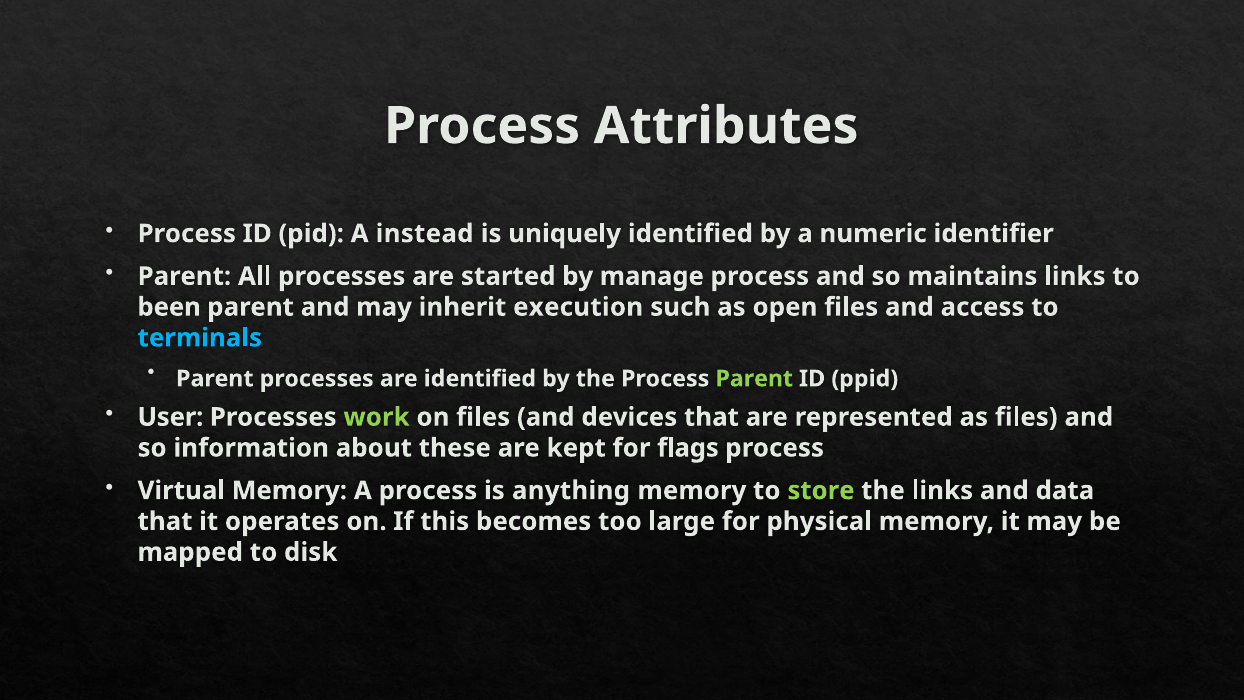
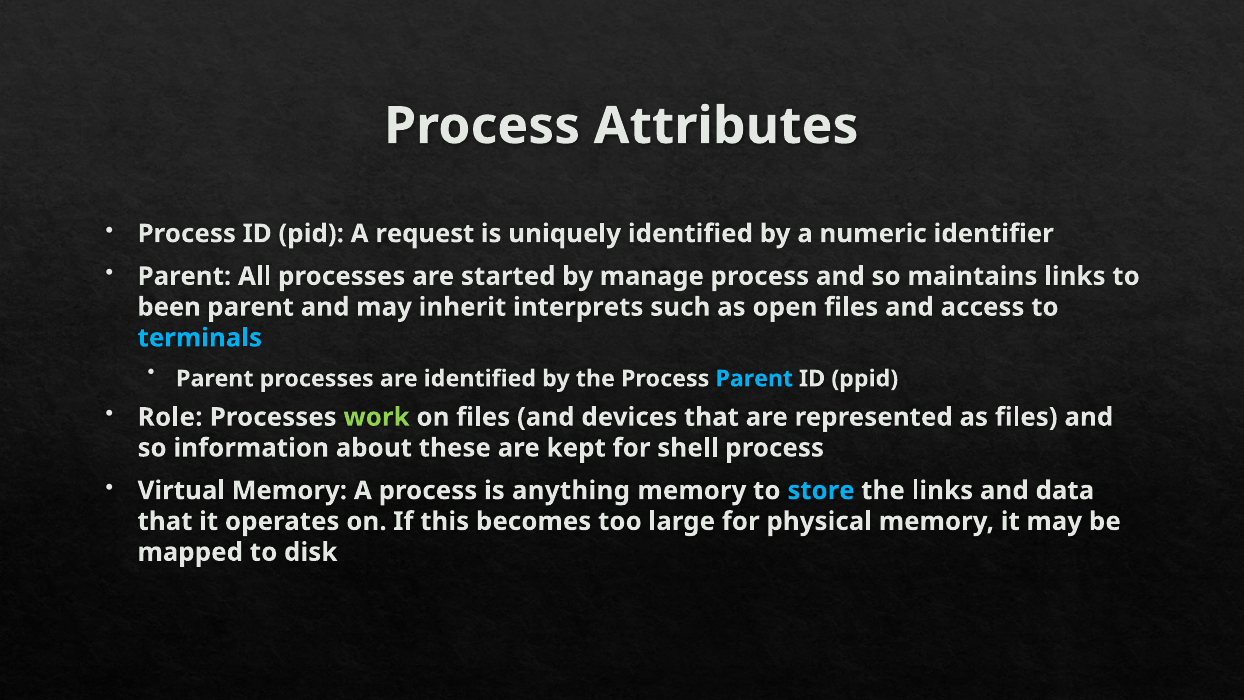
instead: instead -> request
execution: execution -> interprets
Parent at (754, 379) colour: light green -> light blue
User: User -> Role
flags: flags -> shell
store colour: light green -> light blue
